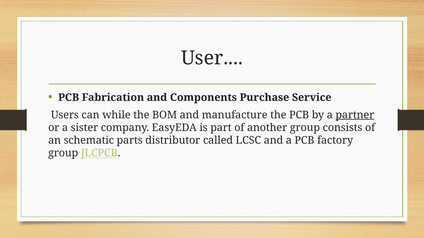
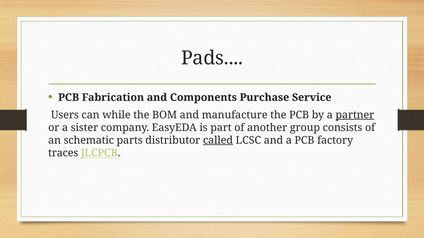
User: User -> Pads
called underline: none -> present
group at (63, 153): group -> traces
